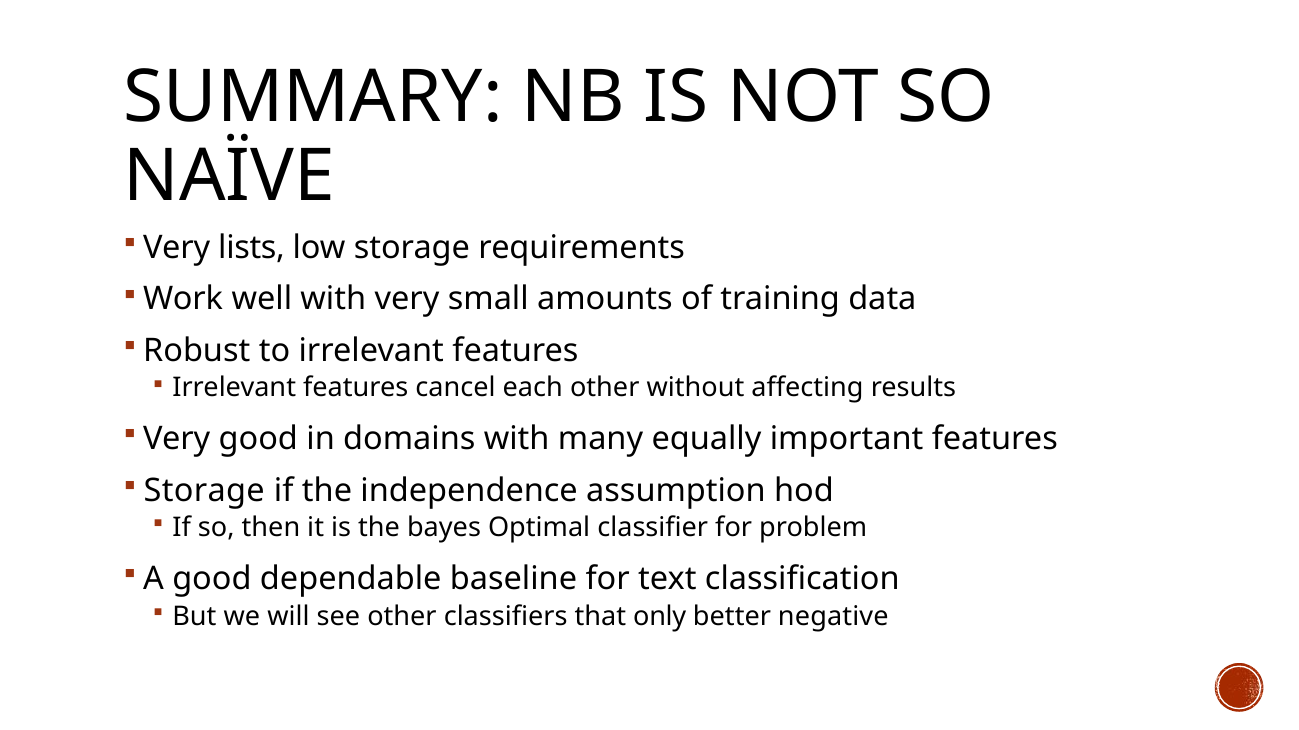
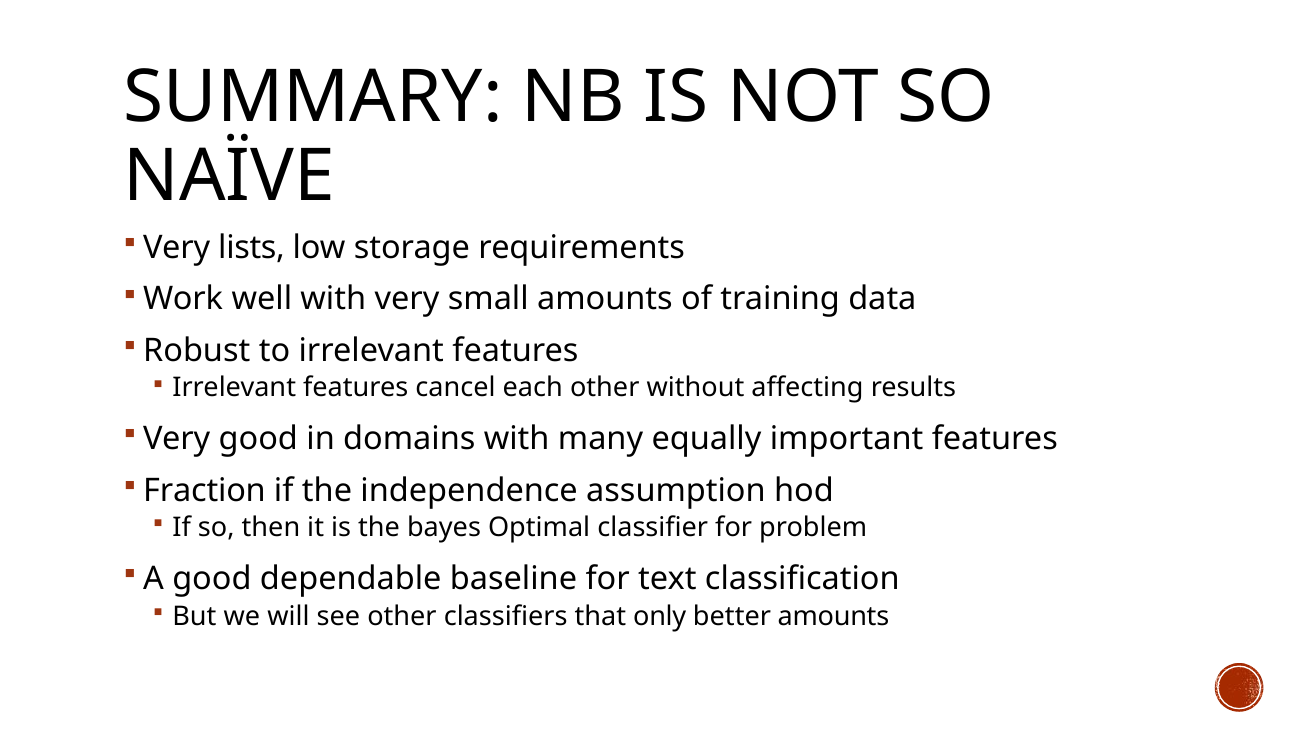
Storage at (204, 491): Storage -> Fraction
better negative: negative -> amounts
